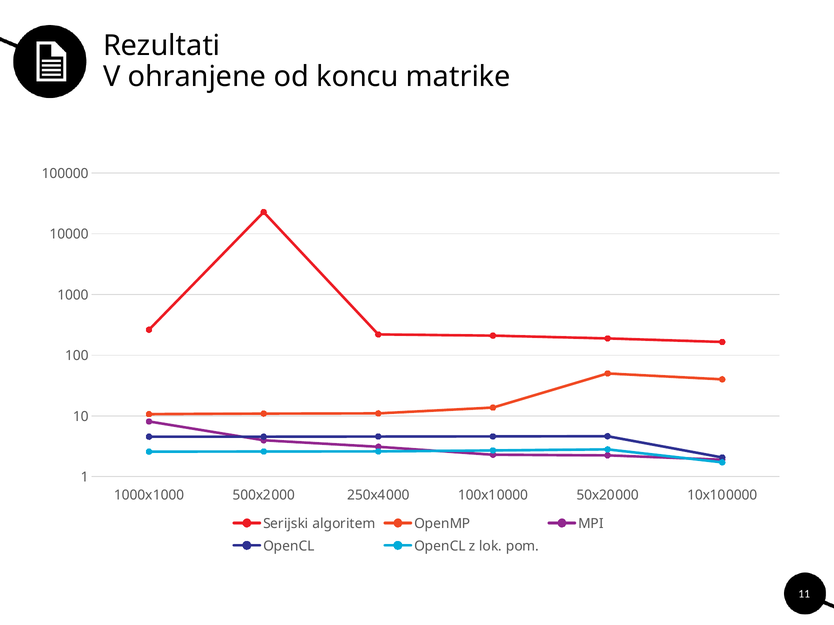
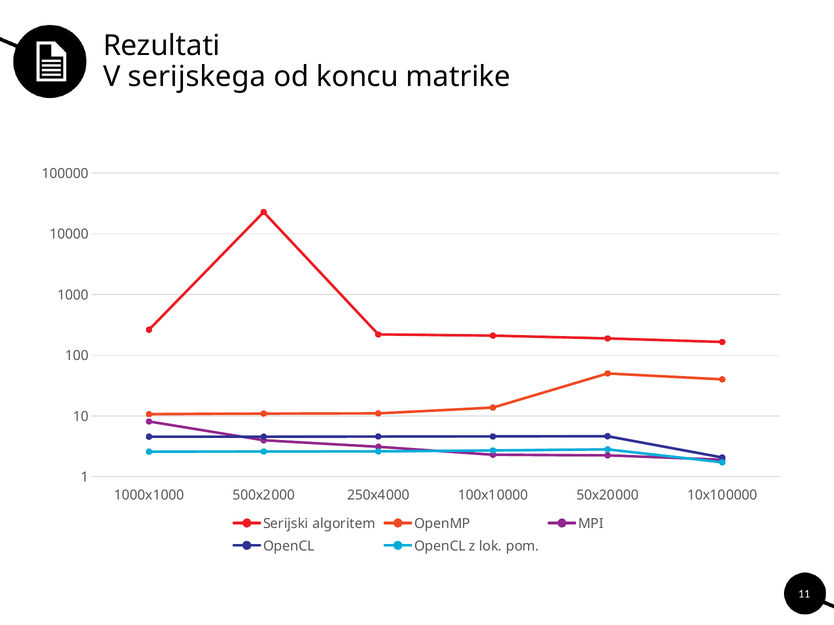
ohranjene: ohranjene -> serijskega
